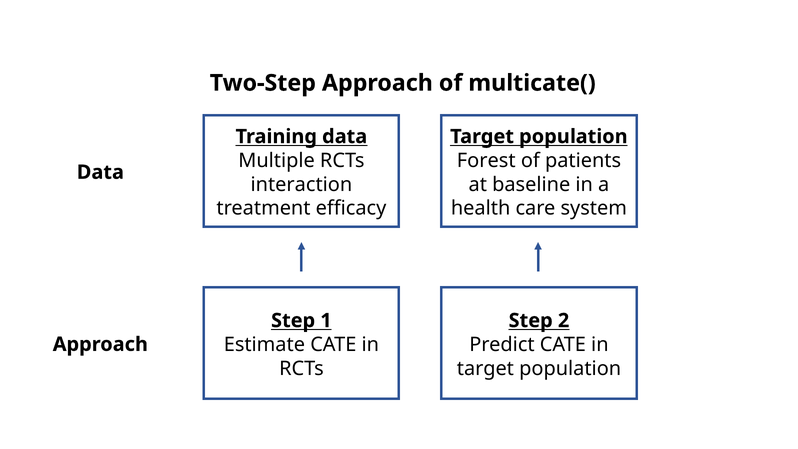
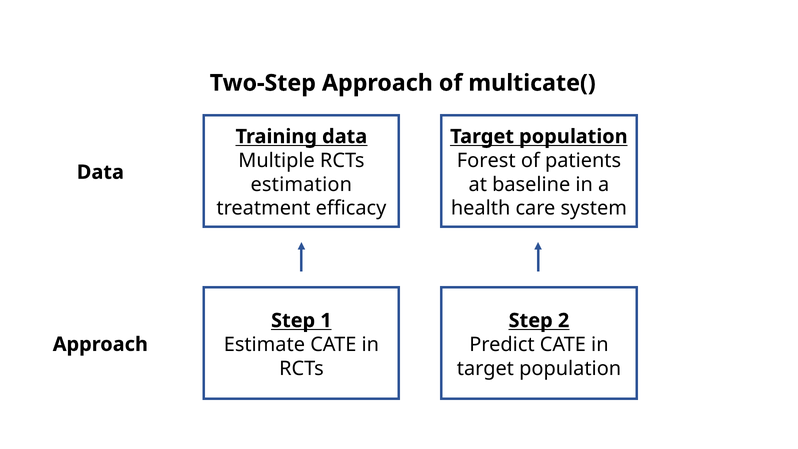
interaction: interaction -> estimation
